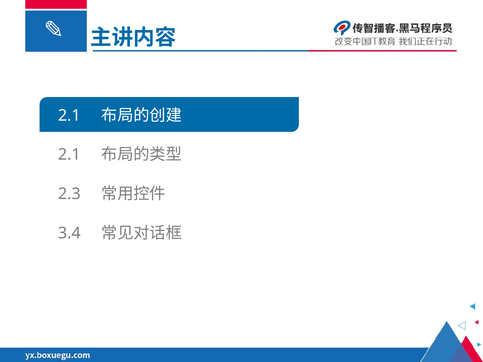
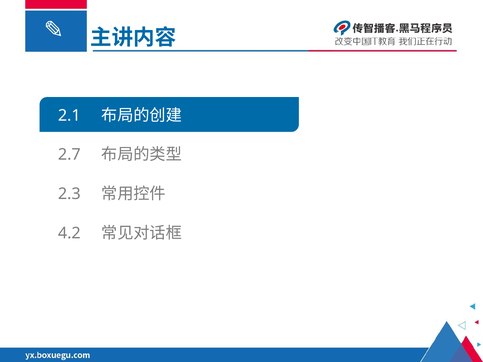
2.1 at (69, 155): 2.1 -> 2.7
3.4: 3.4 -> 4.2
